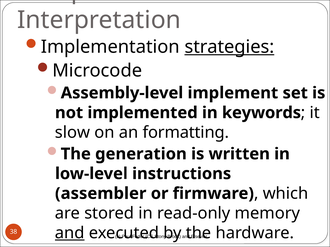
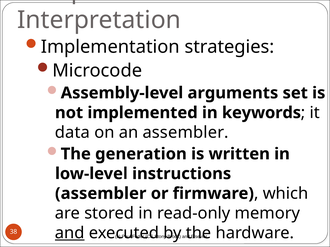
strategies underline: present -> none
implement: implement -> arguments
slow: slow -> data
an formatting: formatting -> assembler
